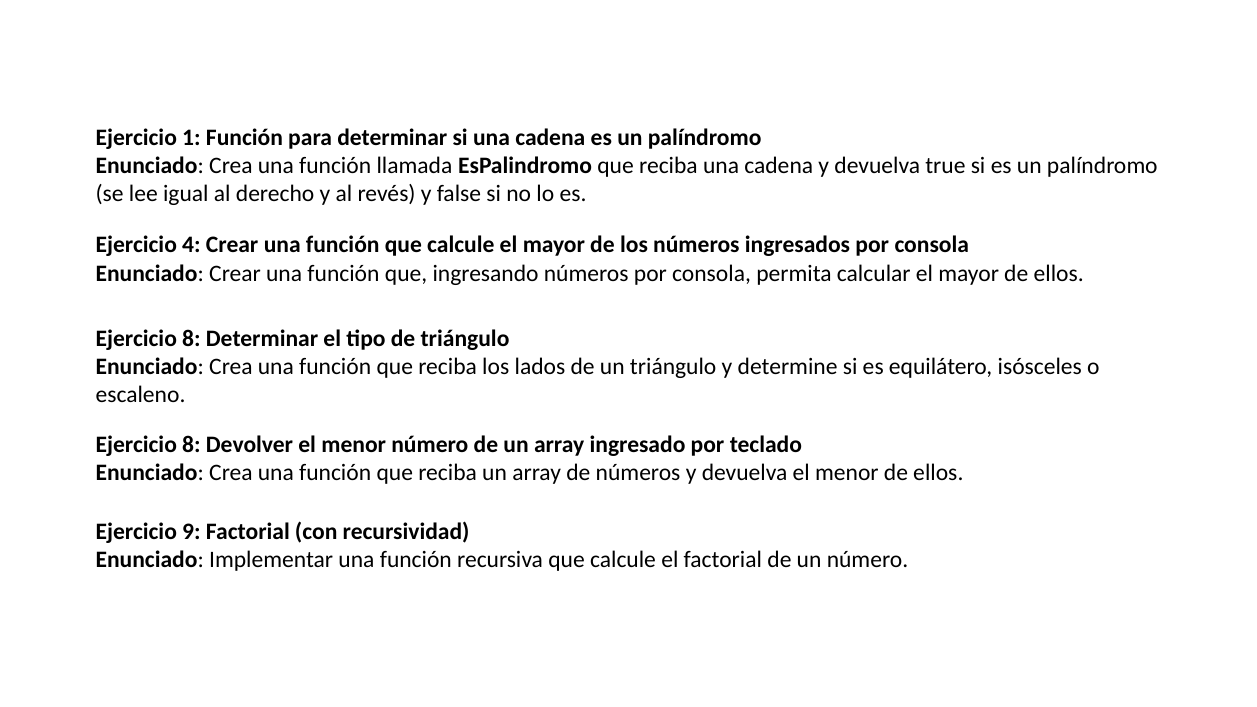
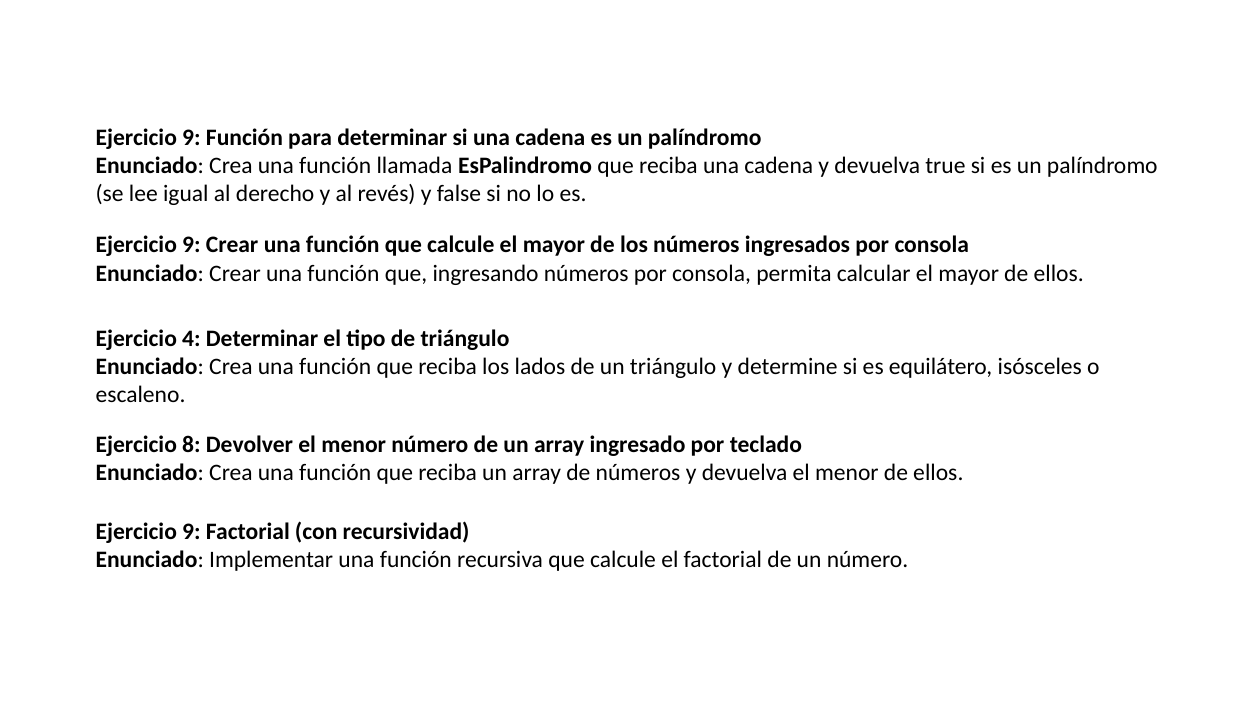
1 at (191, 137): 1 -> 9
4 at (191, 245): 4 -> 9
8 at (191, 339): 8 -> 4
